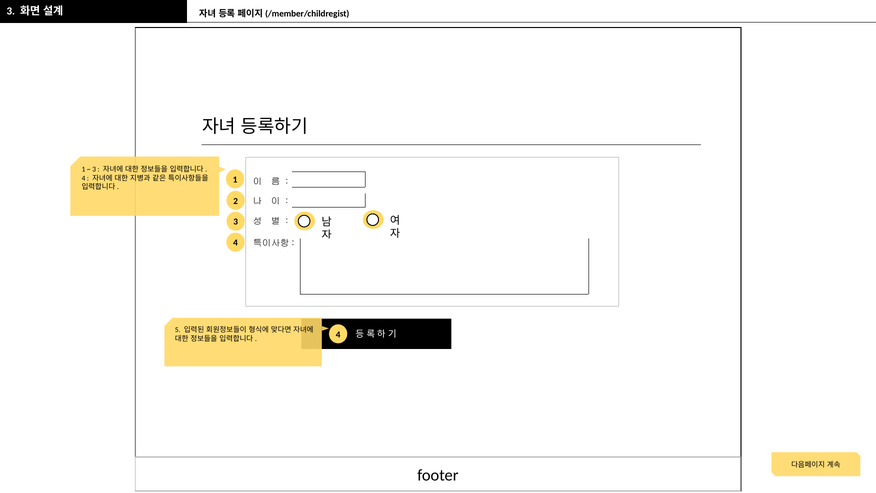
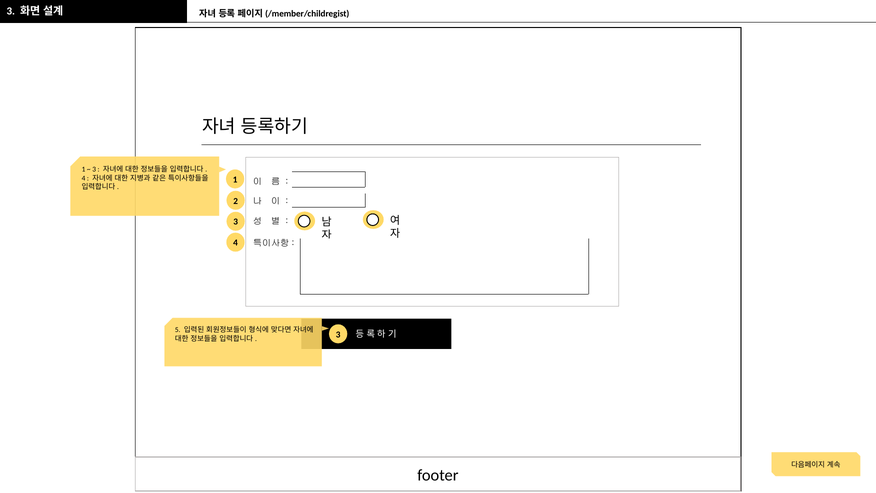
4 at (338, 334): 4 -> 3
